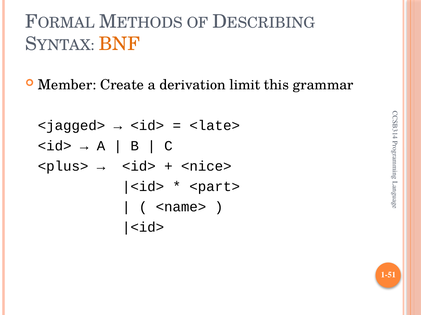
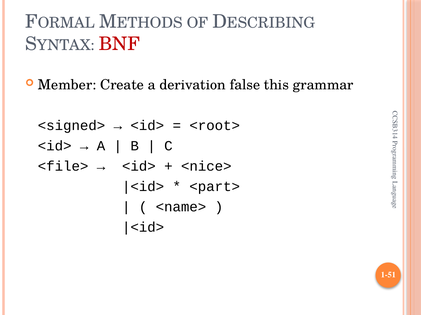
BNF colour: orange -> red
limit: limit -> false
<jagged>: <jagged> -> <signed>
<late>: <late> -> <root>
<plus>: <plus> -> <file>
